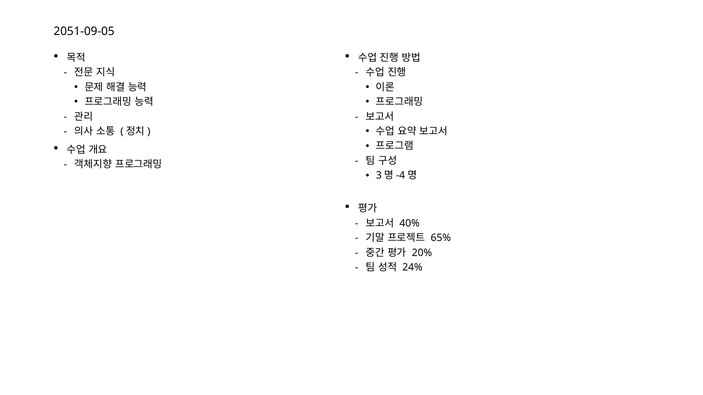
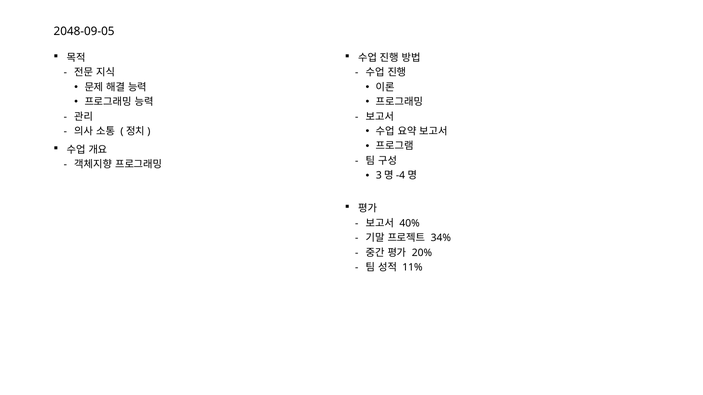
2051-09-05: 2051-09-05 -> 2048-09-05
65%: 65% -> 34%
24%: 24% -> 11%
